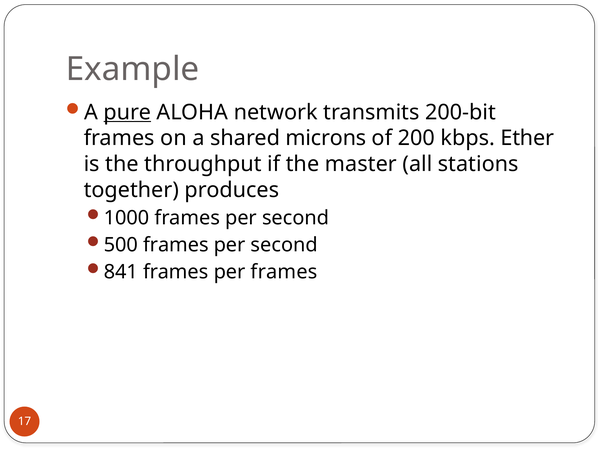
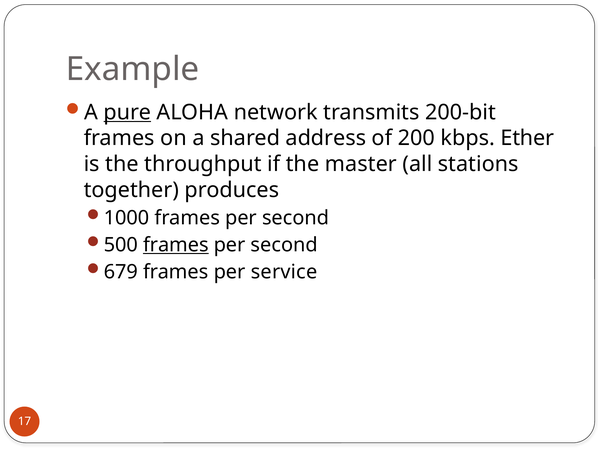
microns: microns -> address
frames at (176, 245) underline: none -> present
841: 841 -> 679
per frames: frames -> service
